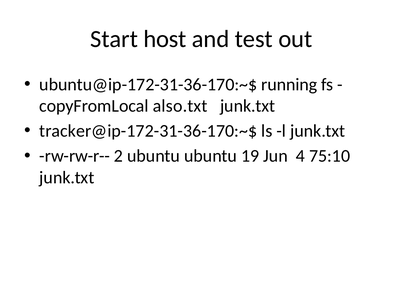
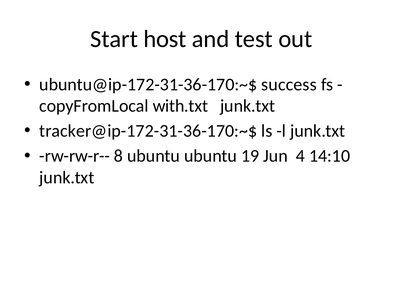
running: running -> success
also.txt: also.txt -> with.txt
2: 2 -> 8
75:10: 75:10 -> 14:10
